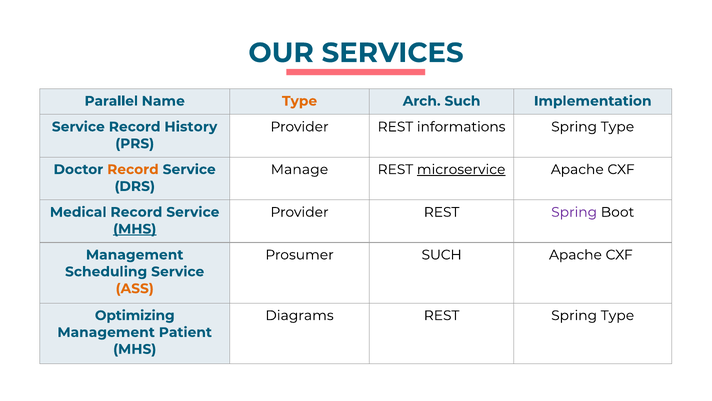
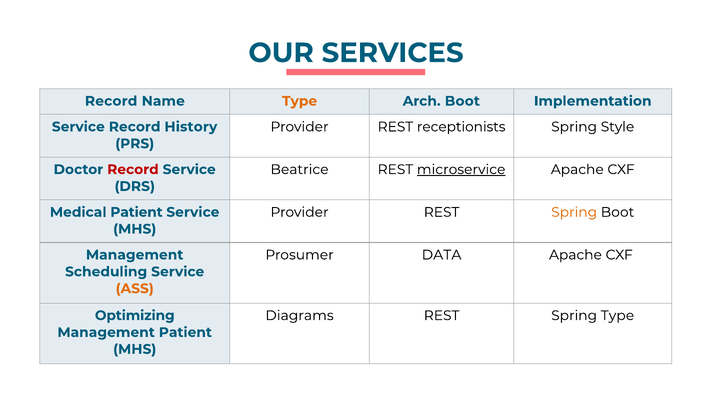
Parallel at (111, 101): Parallel -> Record
Arch Such: Such -> Boot
informations: informations -> receptionists
Type at (617, 127): Type -> Style
Record at (133, 169) colour: orange -> red
Manage: Manage -> Beatrice
Medical Record: Record -> Patient
Spring at (574, 212) colour: purple -> orange
MHS at (135, 229) underline: present -> none
Prosumer SUCH: SUCH -> DATA
